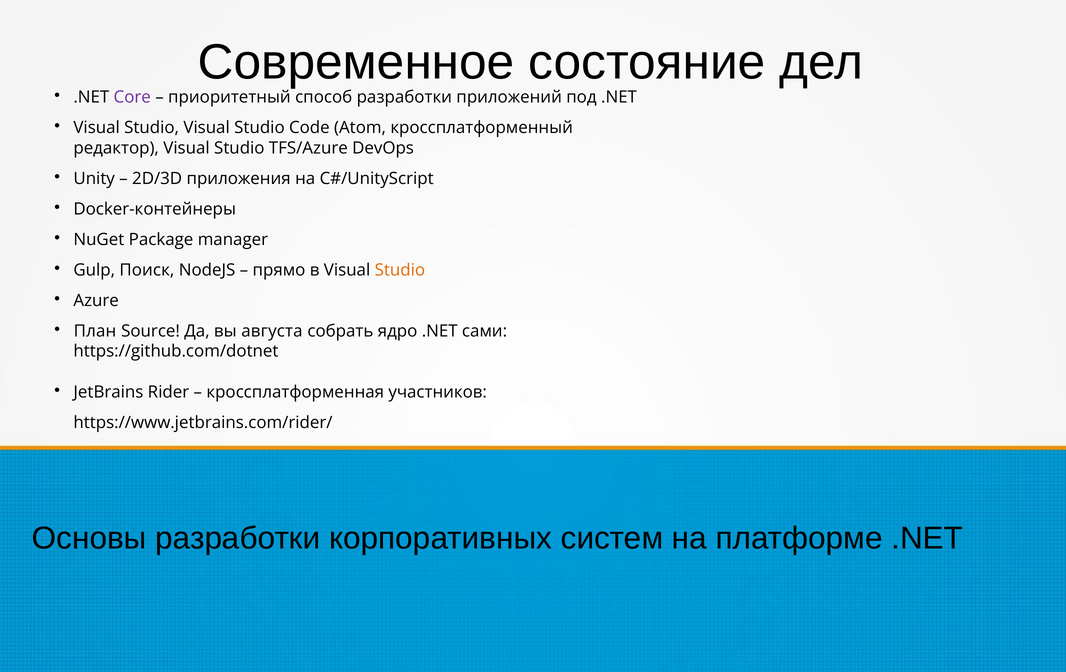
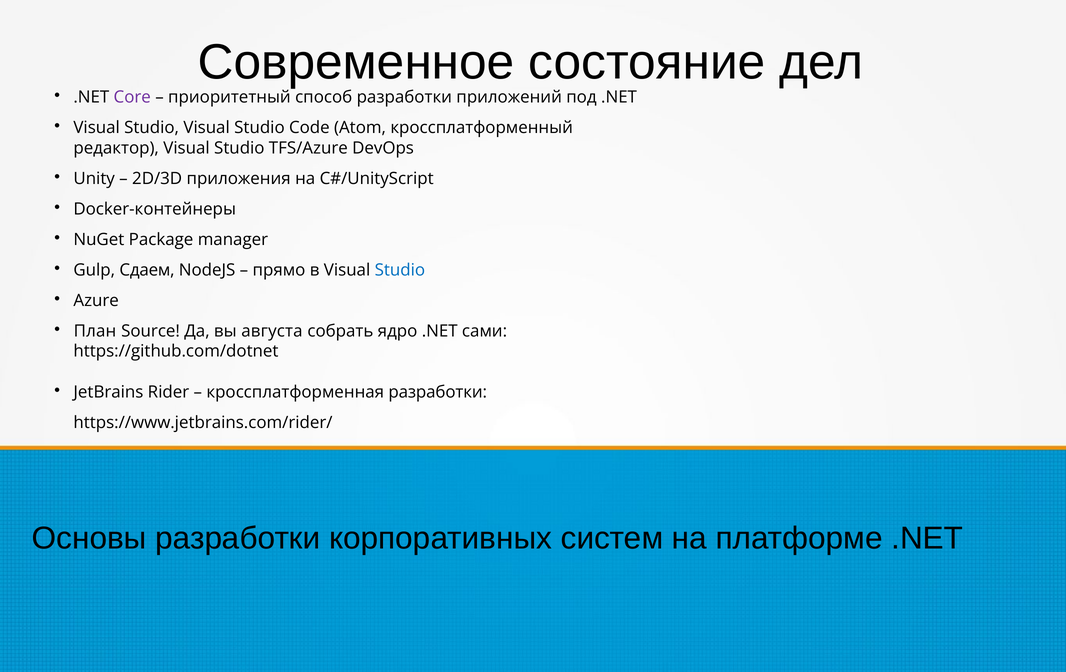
Поиск: Поиск -> Сдаем
Studio at (400, 270) colour: orange -> blue
кроссплатформенная участников: участников -> разработки
